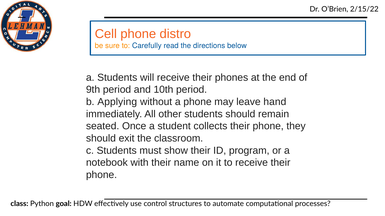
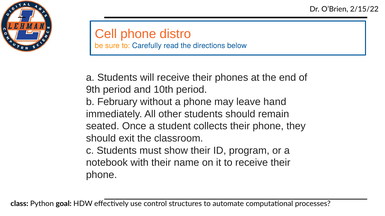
Applying: Applying -> February
